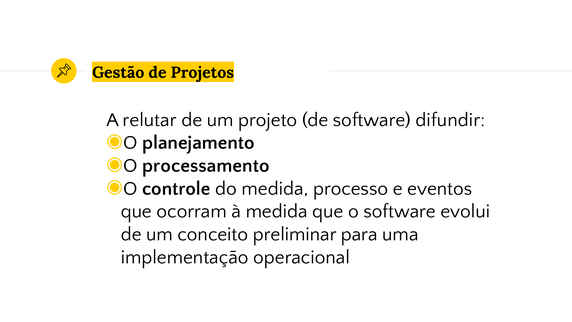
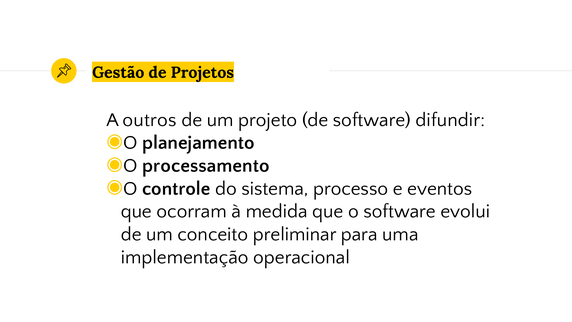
relutar: relutar -> outros
do medida: medida -> sistema
